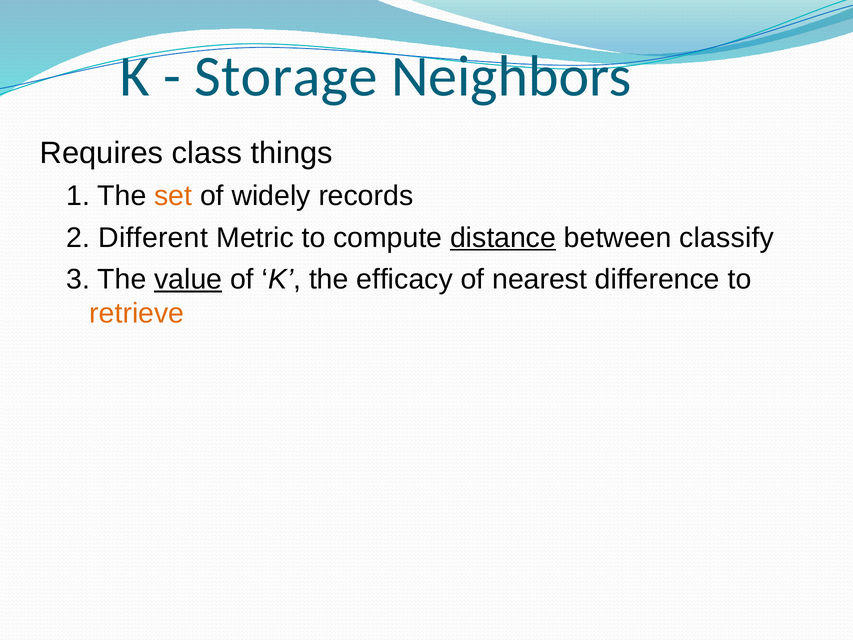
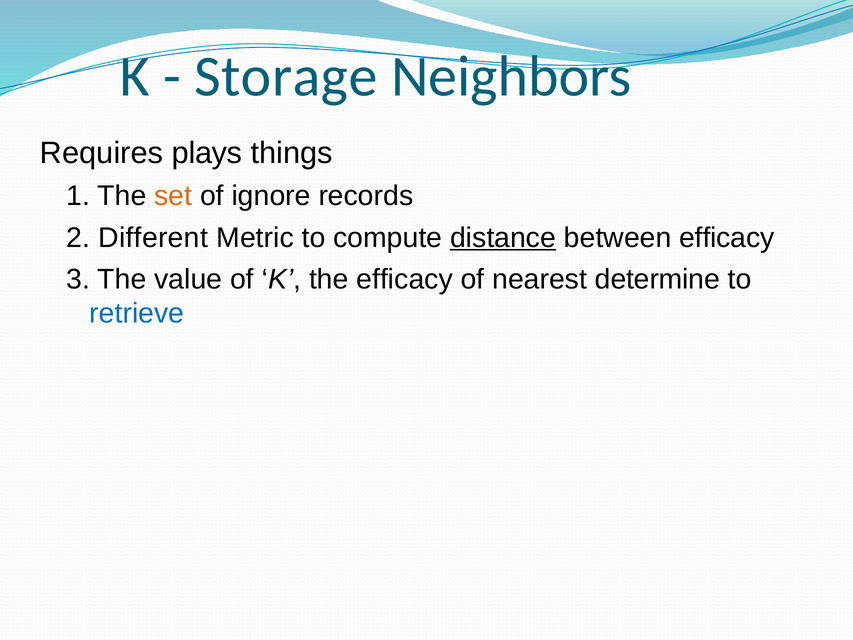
class: class -> plays
widely: widely -> ignore
between classify: classify -> efficacy
value underline: present -> none
difference: difference -> determine
retrieve colour: orange -> blue
